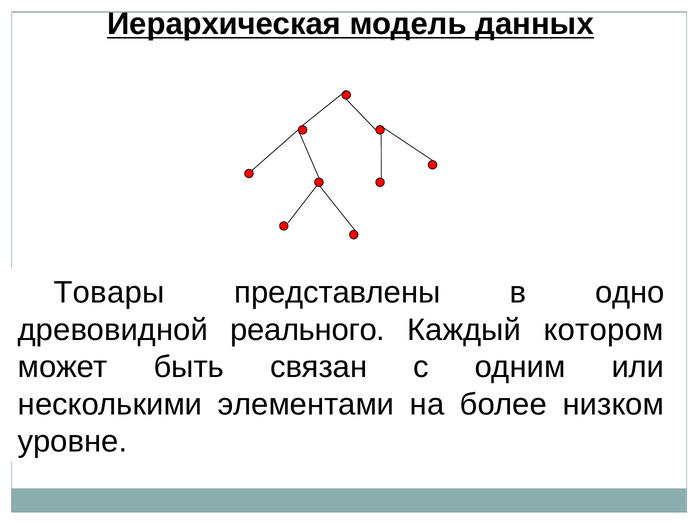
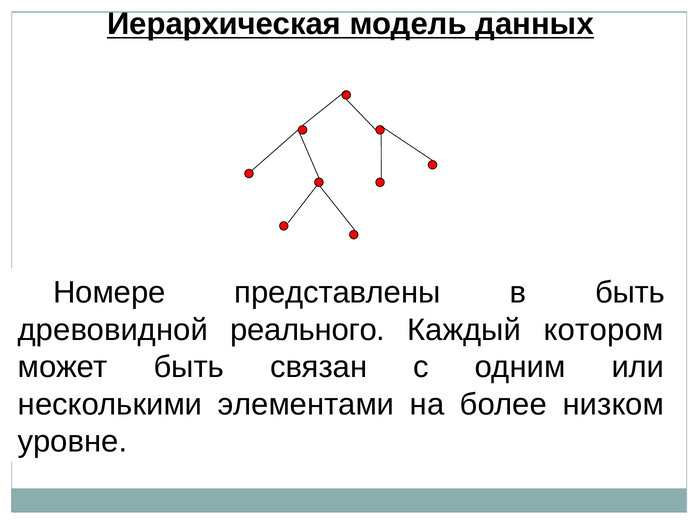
Товары: Товары -> Номере
в одно: одно -> быть
